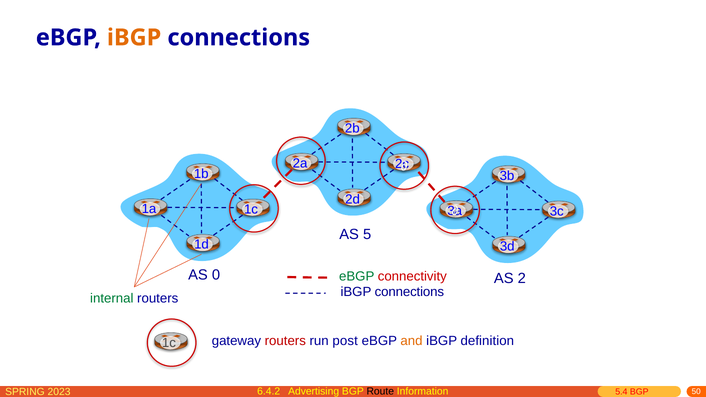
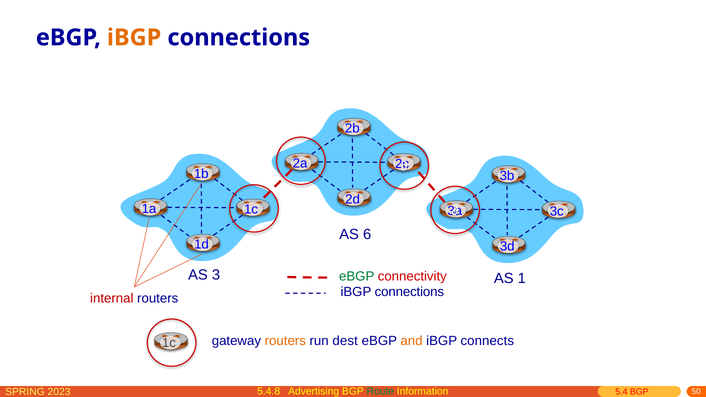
5: 5 -> 6
0: 0 -> 3
2: 2 -> 1
internal colour: green -> red
routers at (285, 341) colour: red -> orange
post: post -> dest
definition: definition -> connects
6.4.2: 6.4.2 -> 5.4.8
Route colour: black -> green
